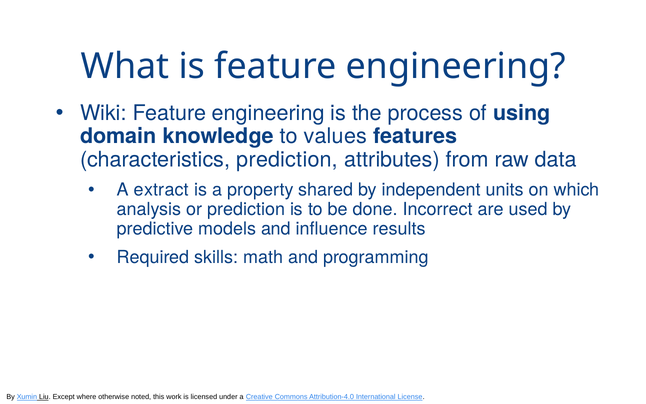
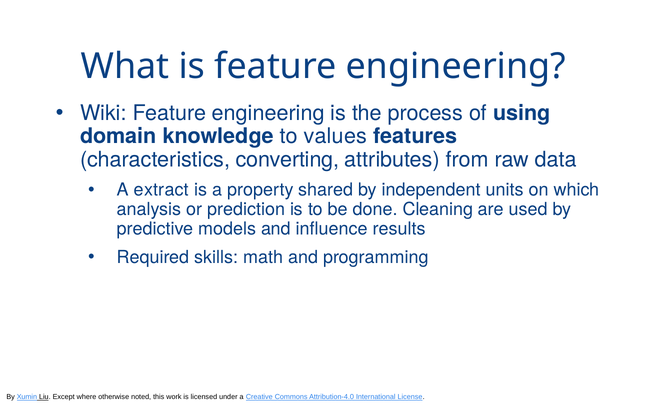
characteristics prediction: prediction -> converting
Incorrect: Incorrect -> Cleaning
